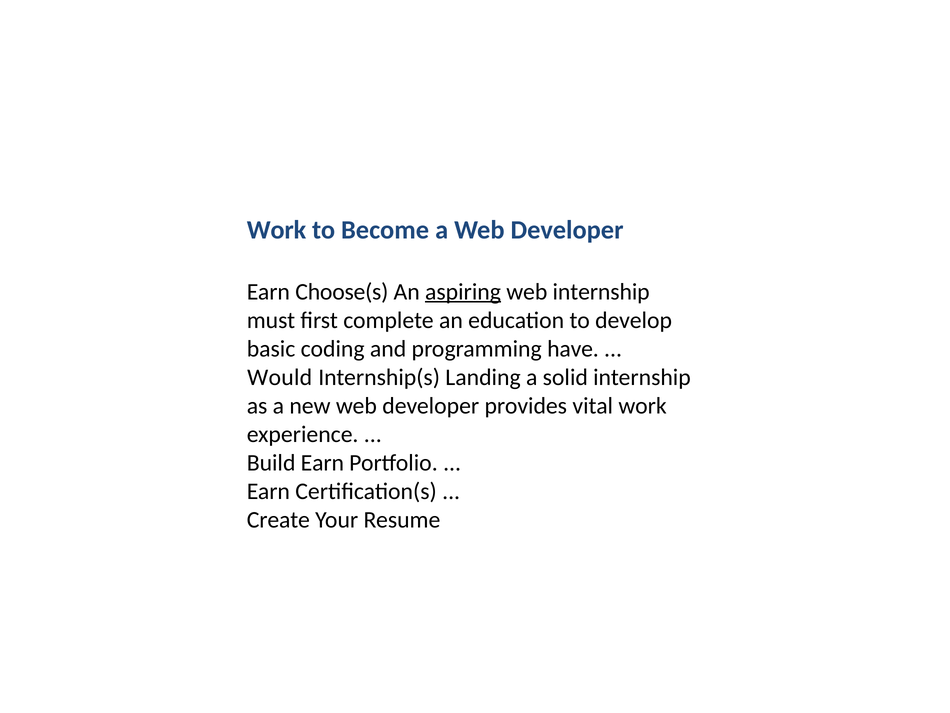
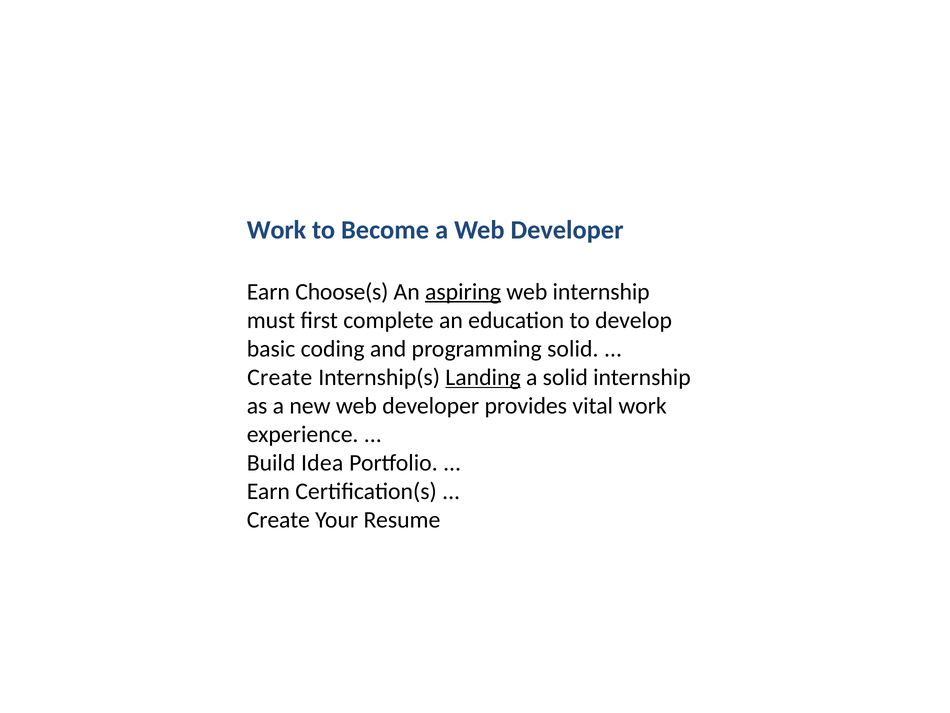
programming have: have -> solid
Would at (280, 377): Would -> Create
Landing underline: none -> present
Build Earn: Earn -> Idea
